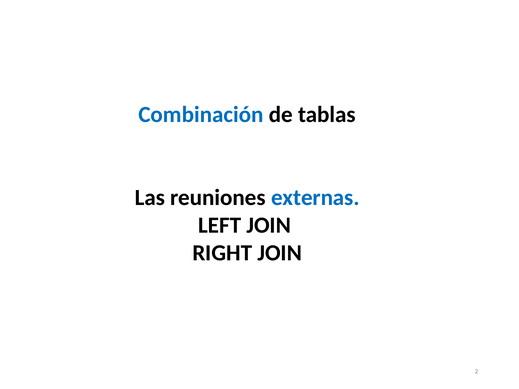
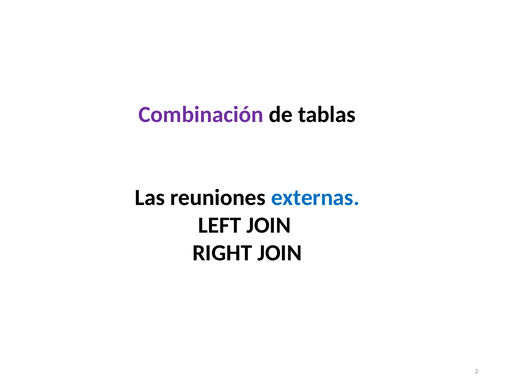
Combinación colour: blue -> purple
